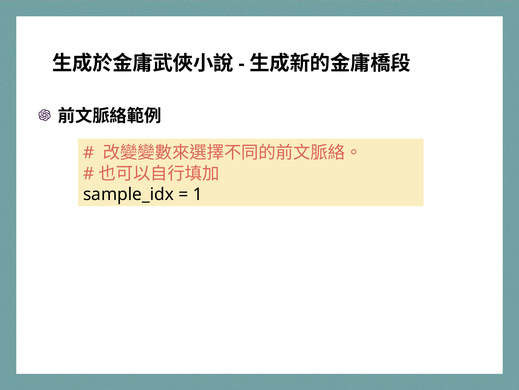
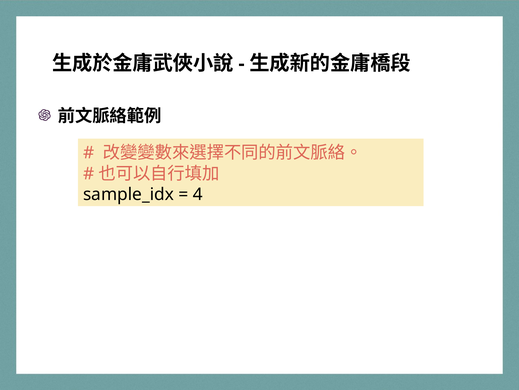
1: 1 -> 4
